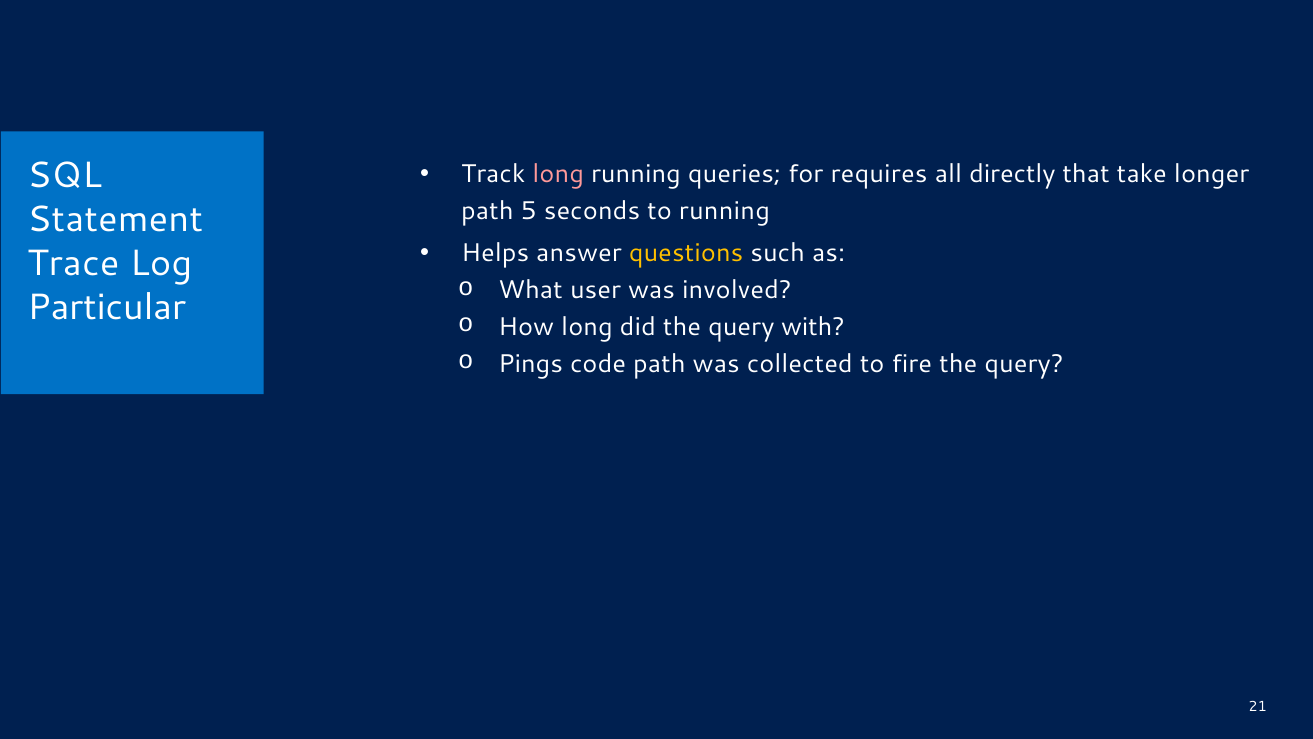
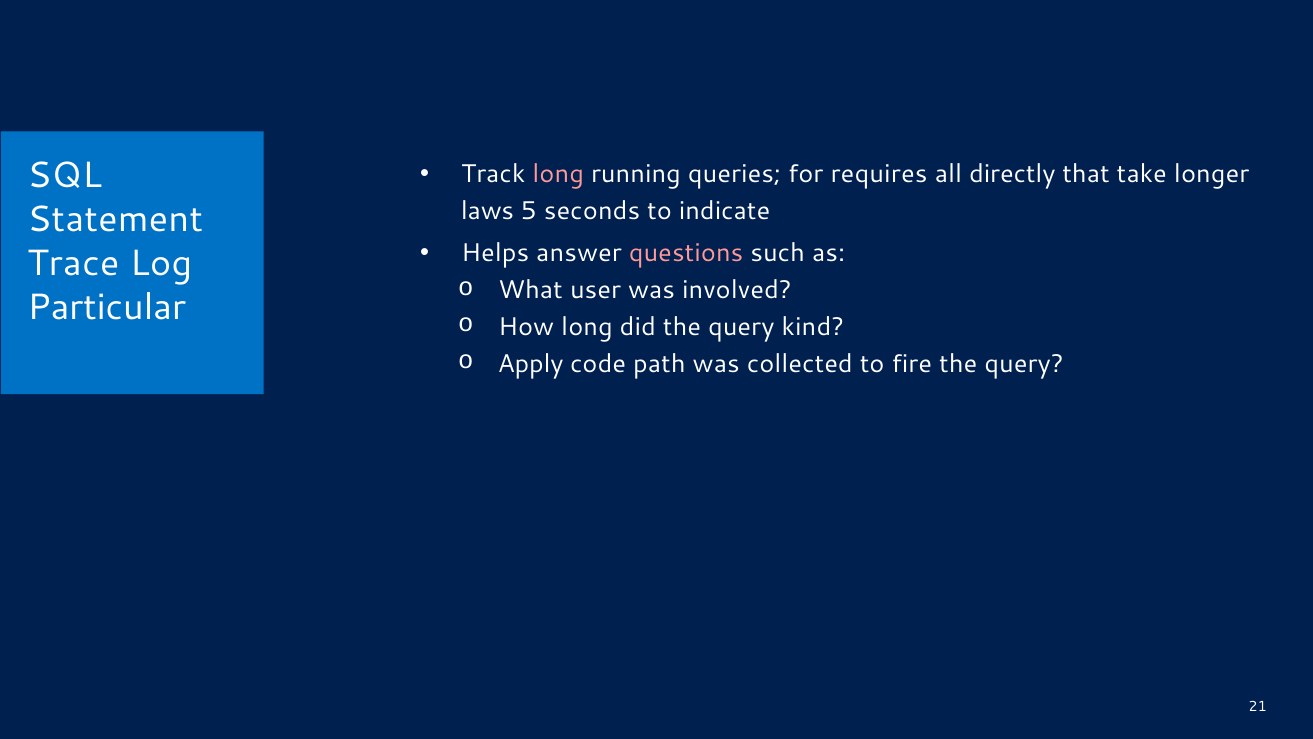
path at (487, 211): path -> laws
to running: running -> indicate
questions colour: yellow -> pink
with: with -> kind
Pings: Pings -> Apply
